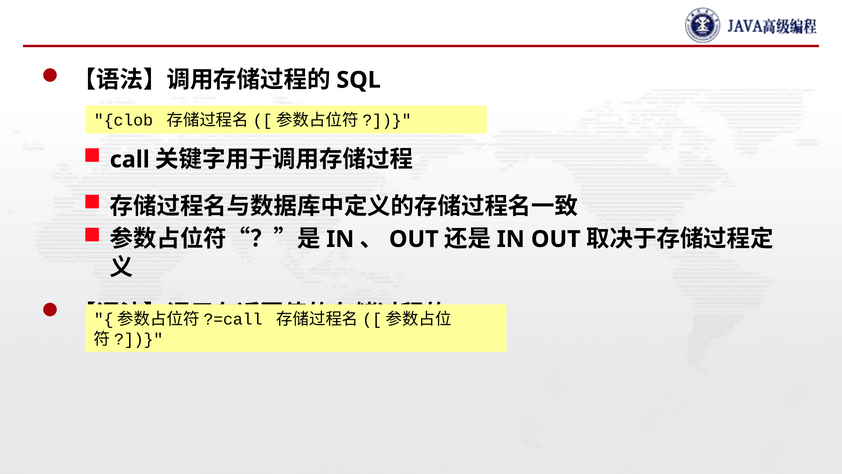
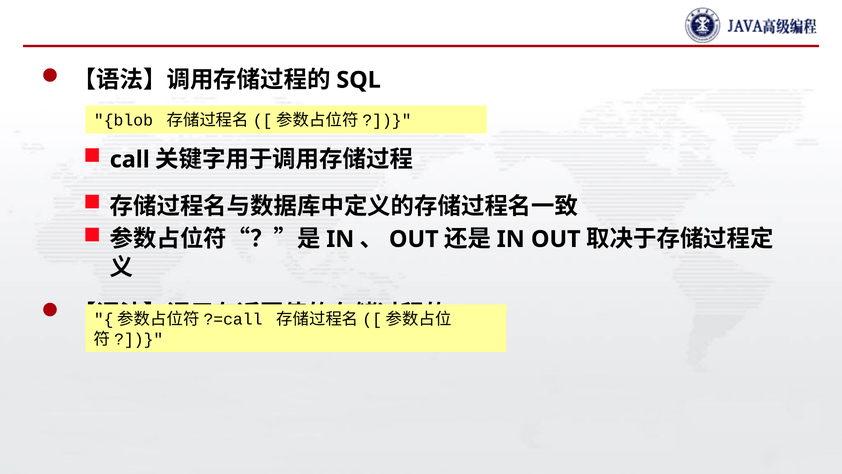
clob: clob -> blob
